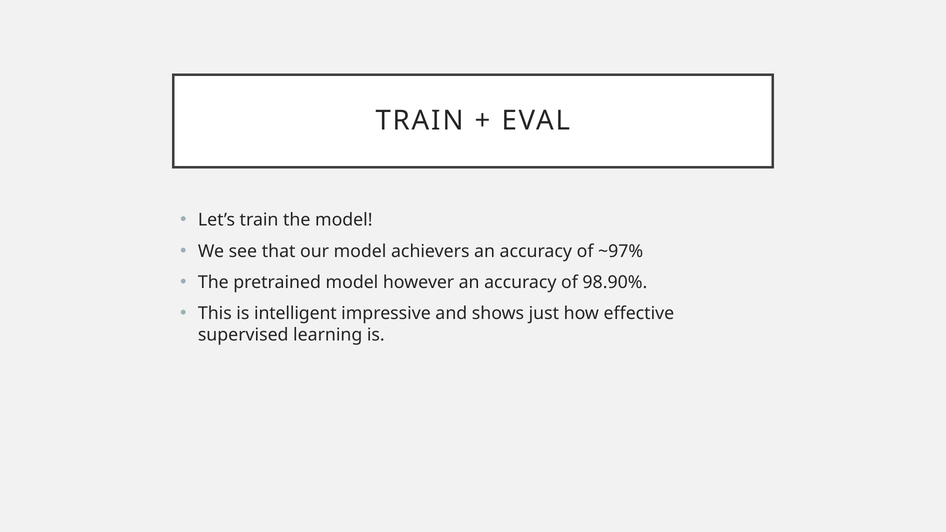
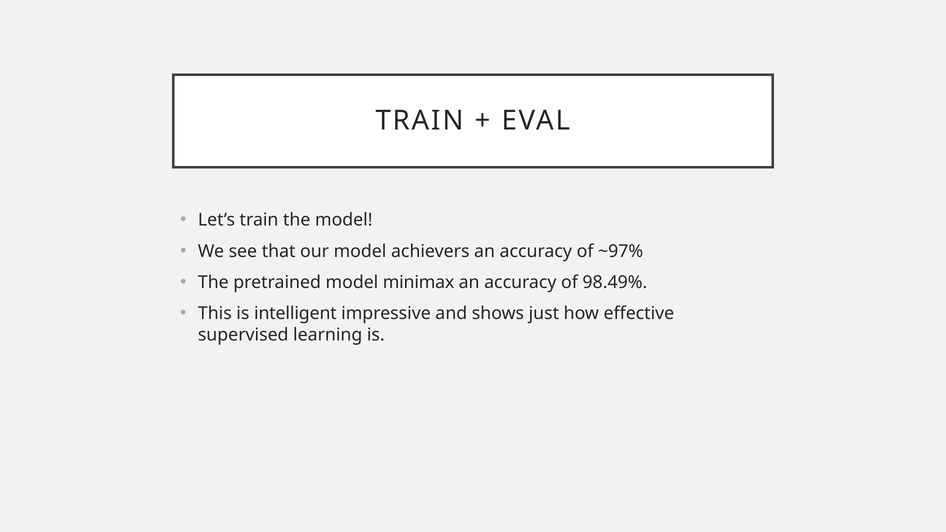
however: however -> minimax
98.90%: 98.90% -> 98.49%
